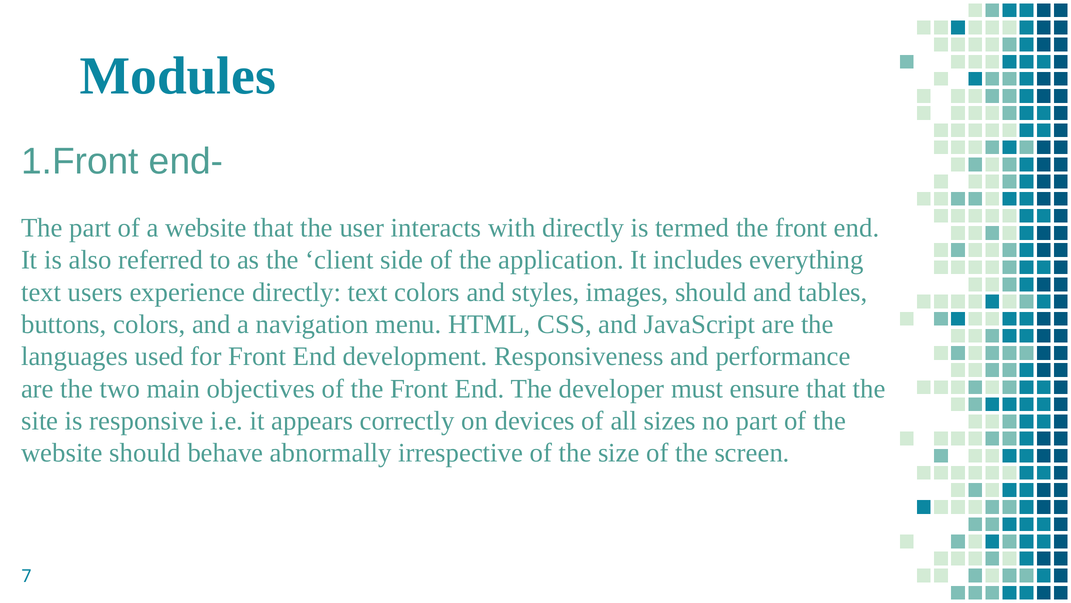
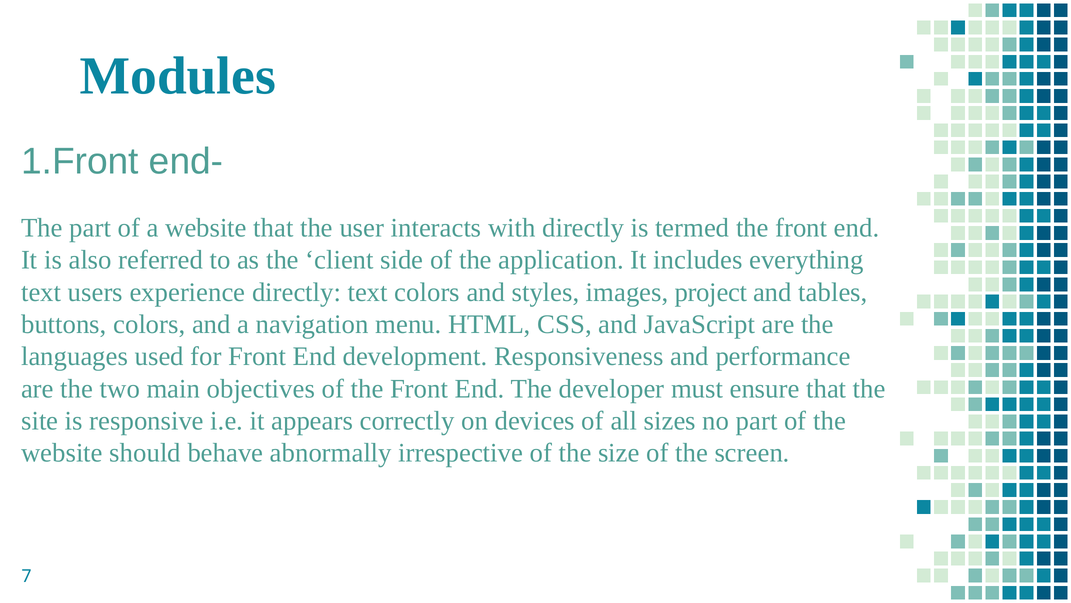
images should: should -> project
